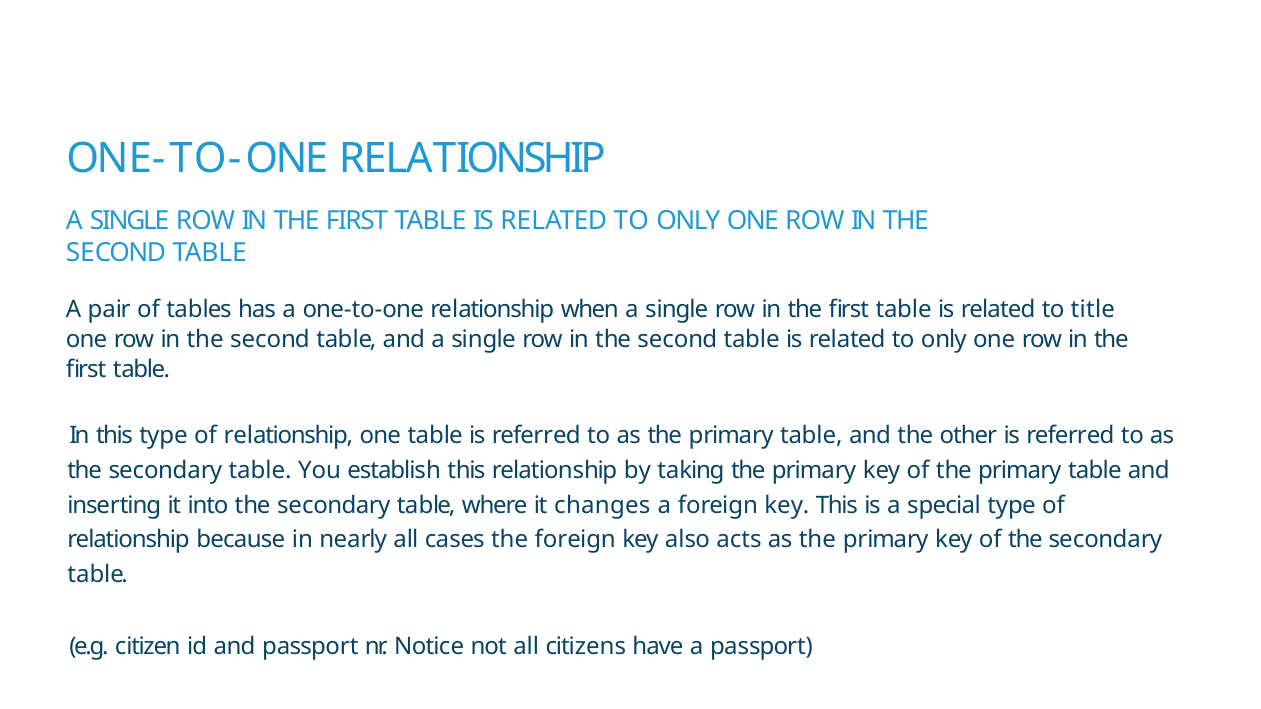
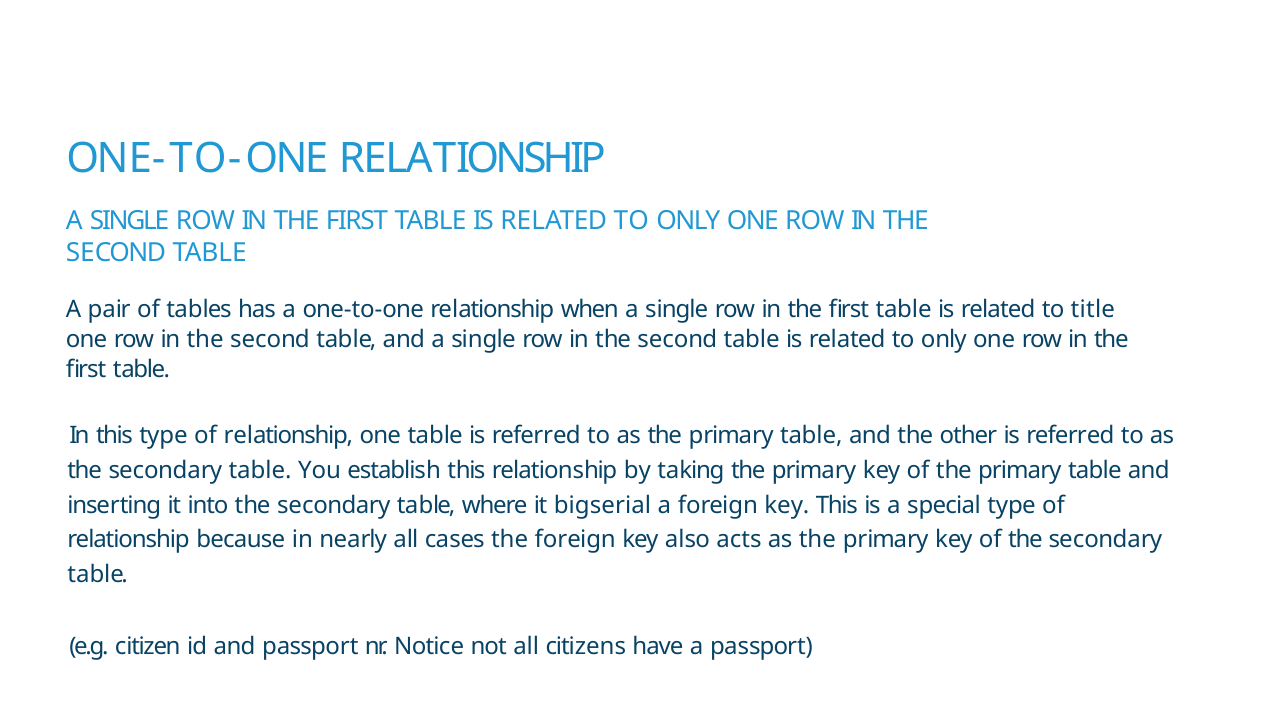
changes: changes -> bigserial
